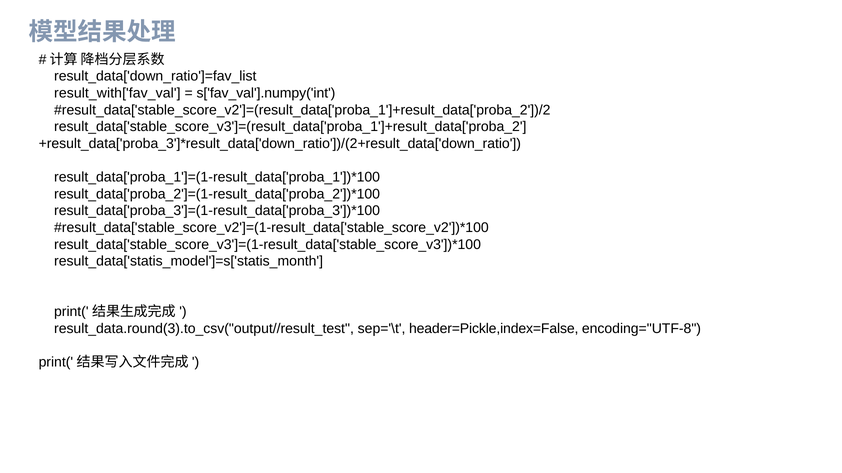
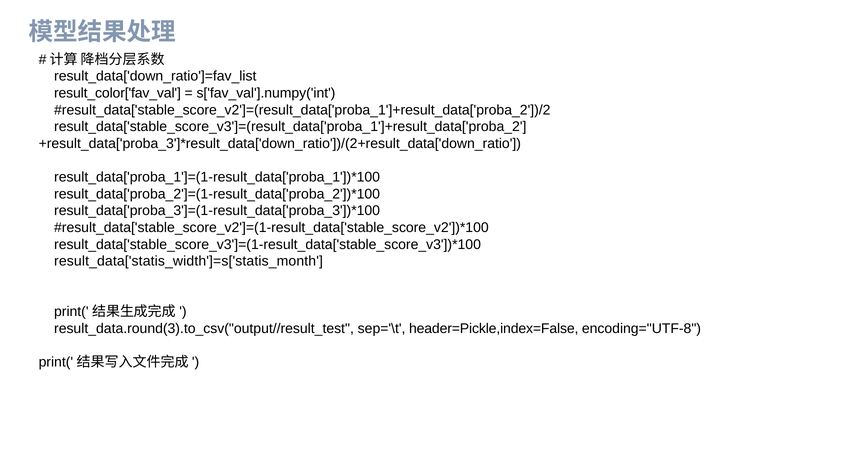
result_with['fav_val: result_with['fav_val -> result_color['fav_val
result_data['statis_model']=s['statis_month: result_data['statis_model']=s['statis_month -> result_data['statis_width']=s['statis_month
